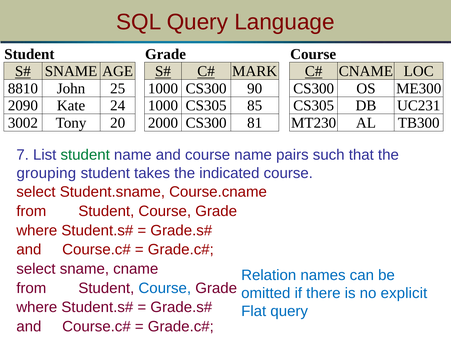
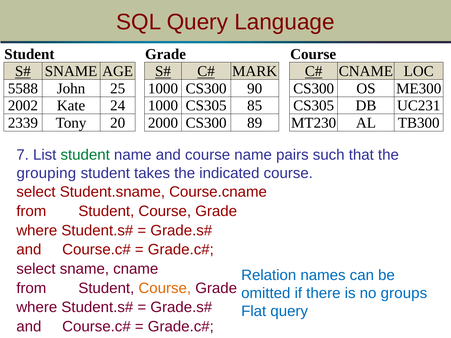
8810: 8810 -> 5588
2090: 2090 -> 2002
3002: 3002 -> 2339
81: 81 -> 89
Course at (165, 288) colour: blue -> orange
explicit: explicit -> groups
